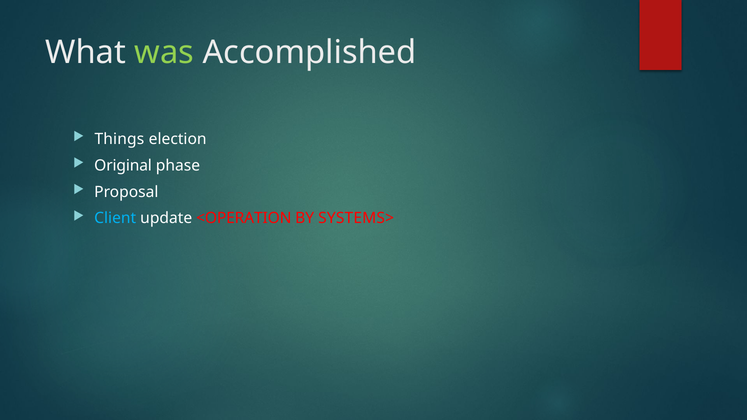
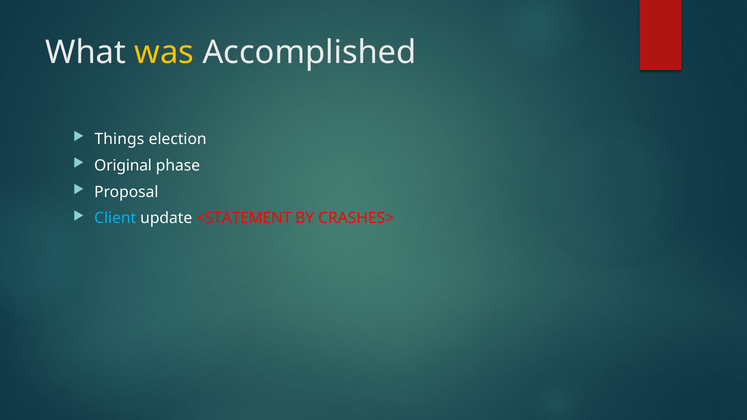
was colour: light green -> yellow
<OPERATION: <OPERATION -> <STATEMENT
SYSTEMS>: SYSTEMS> -> CRASHES>
